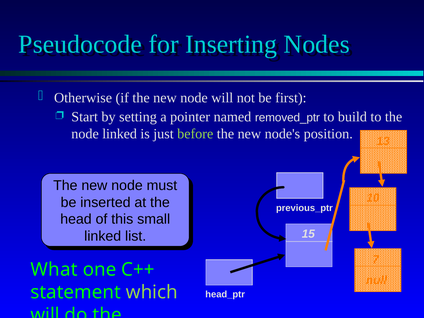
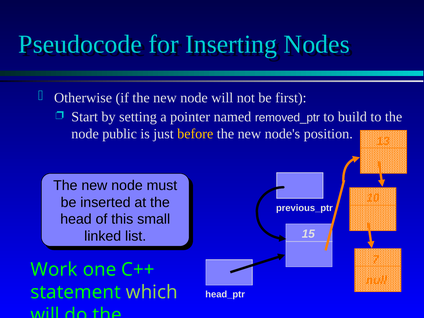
node linked: linked -> public
before colour: light green -> yellow
What: What -> Work
